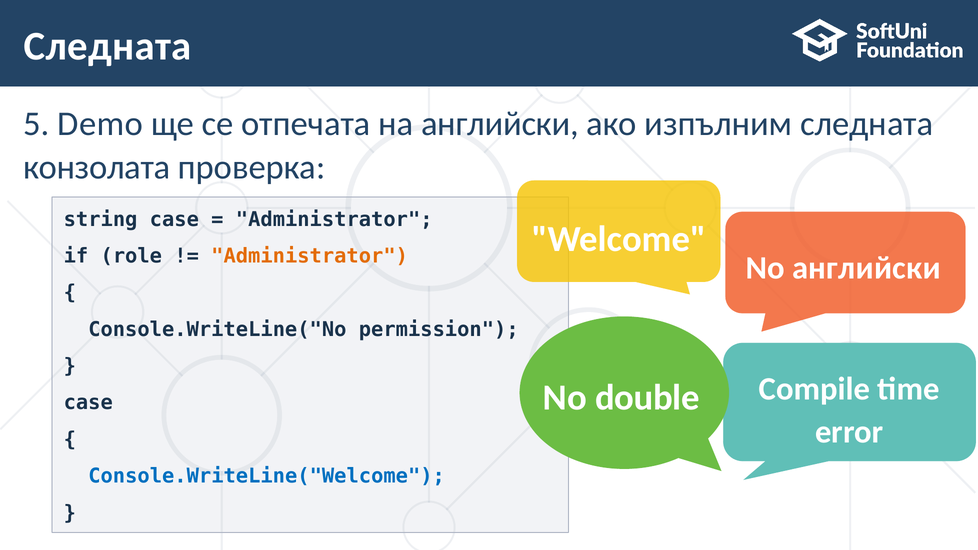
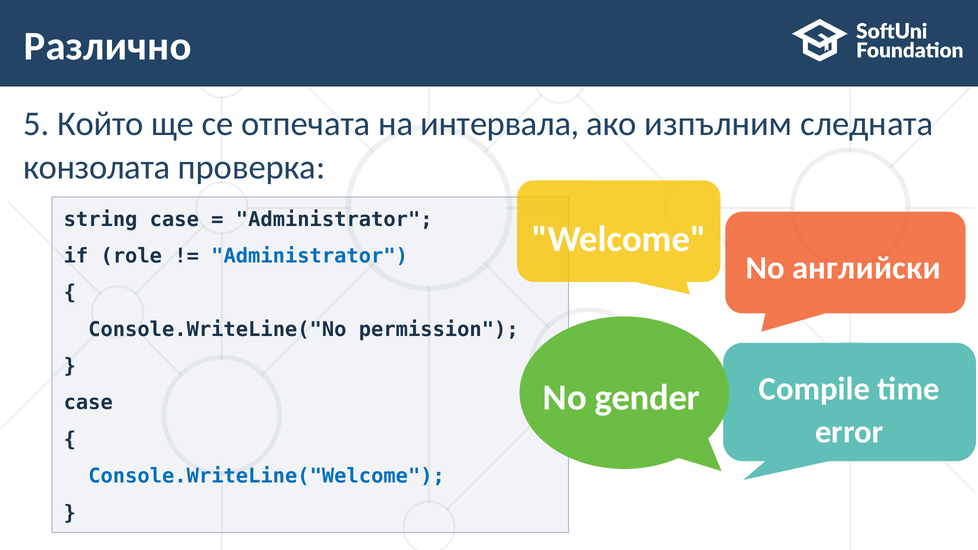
Следната at (108, 46): Следната -> Различно
Demo: Demo -> Който
на английски: английски -> интервала
Administrator at (310, 256) colour: orange -> blue
double: double -> gender
